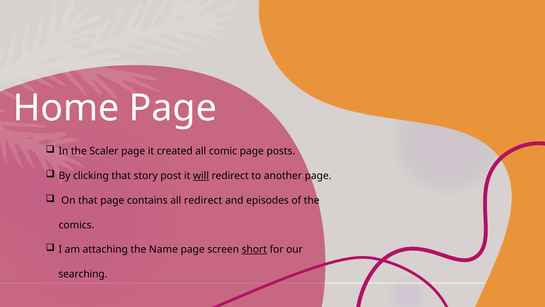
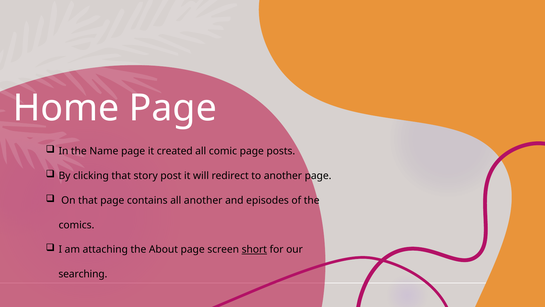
Scaler: Scaler -> Name
will underline: present -> none
all redirect: redirect -> another
Name: Name -> About
